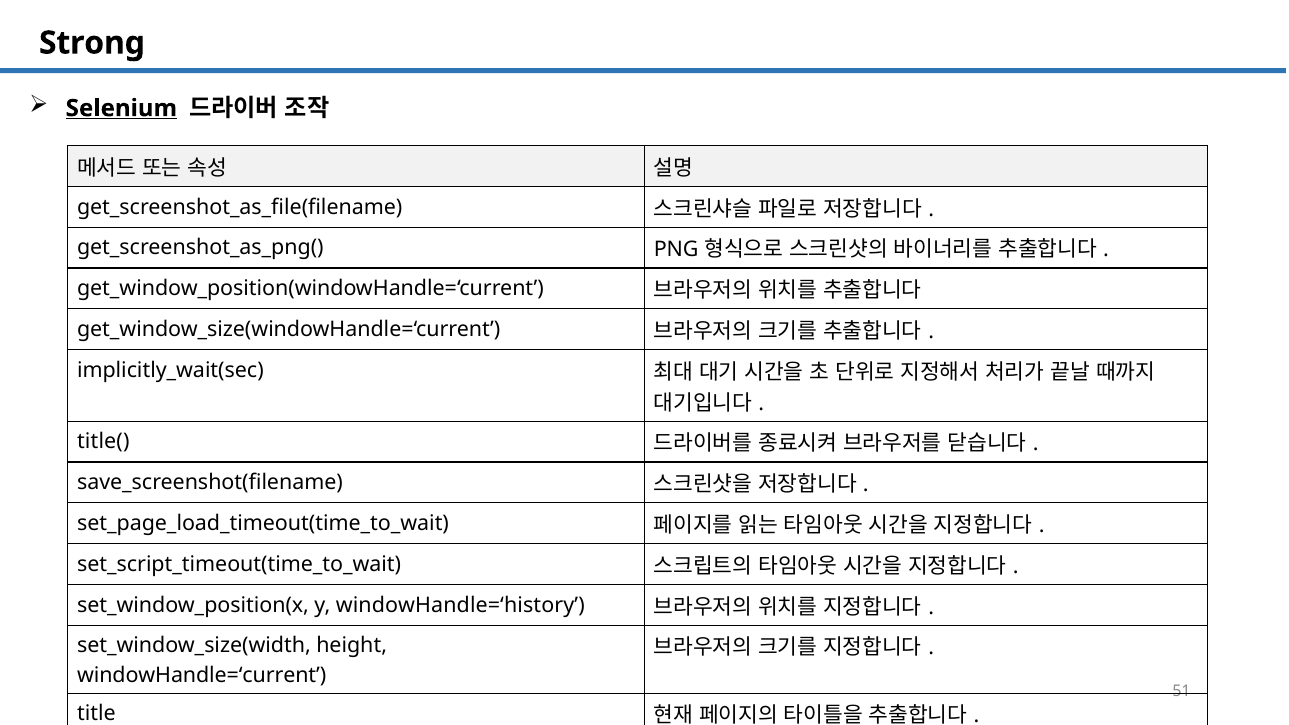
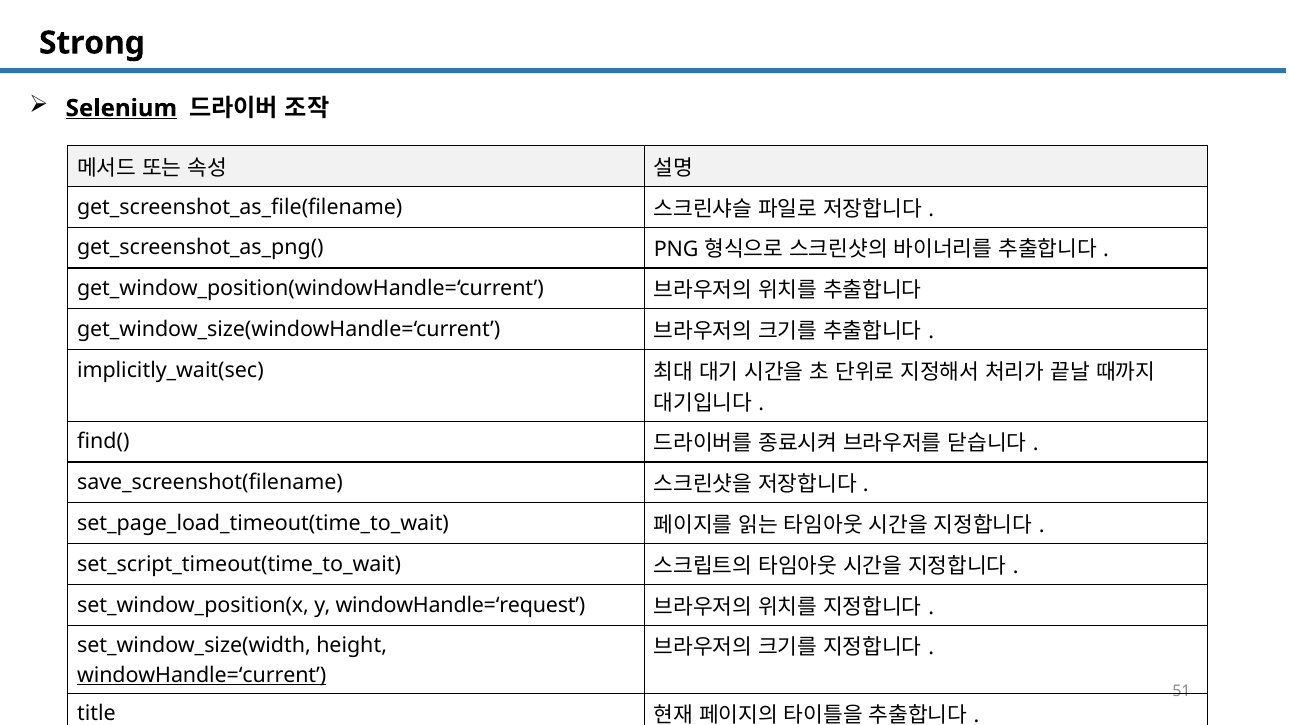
title(: title( -> find(
windowHandle=‘history: windowHandle=‘history -> windowHandle=‘request
windowHandle=‘current underline: none -> present
